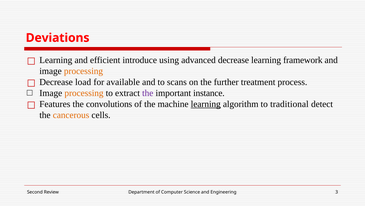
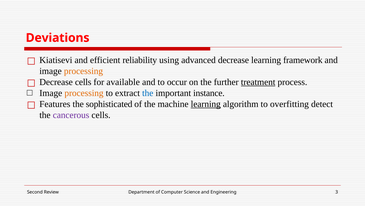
Learning at (56, 60): Learning -> Kiatisevi
introduce: introduce -> reliability
Decrease load: load -> cells
scans: scans -> occur
treatment underline: none -> present
the at (148, 93) colour: purple -> blue
convolutions: convolutions -> sophisticated
traditional: traditional -> overfitting
cancerous colour: orange -> purple
